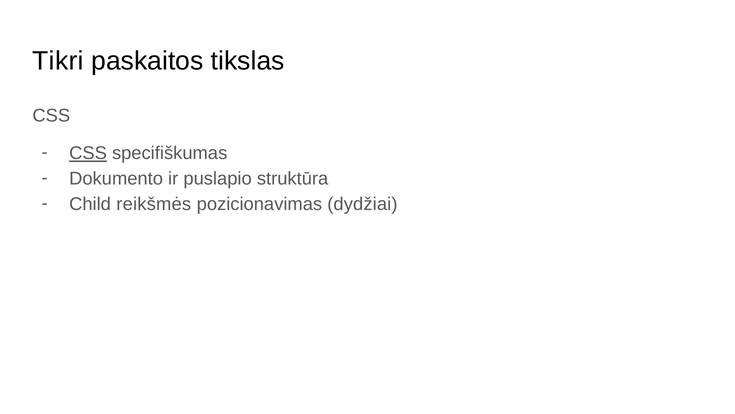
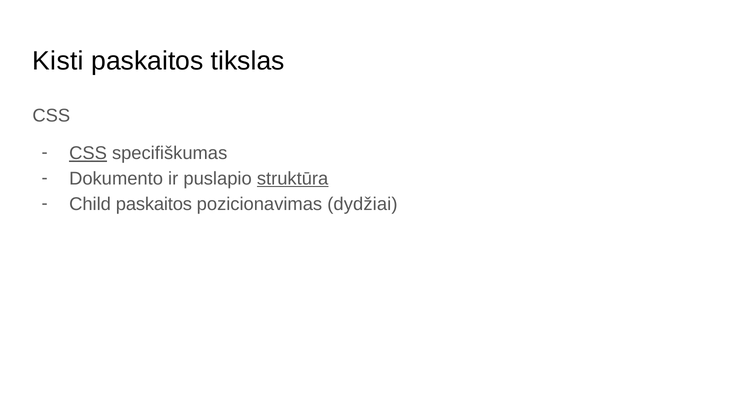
Tikri: Tikri -> Kisti
struktūra underline: none -> present
Child reikšmės: reikšmės -> paskaitos
